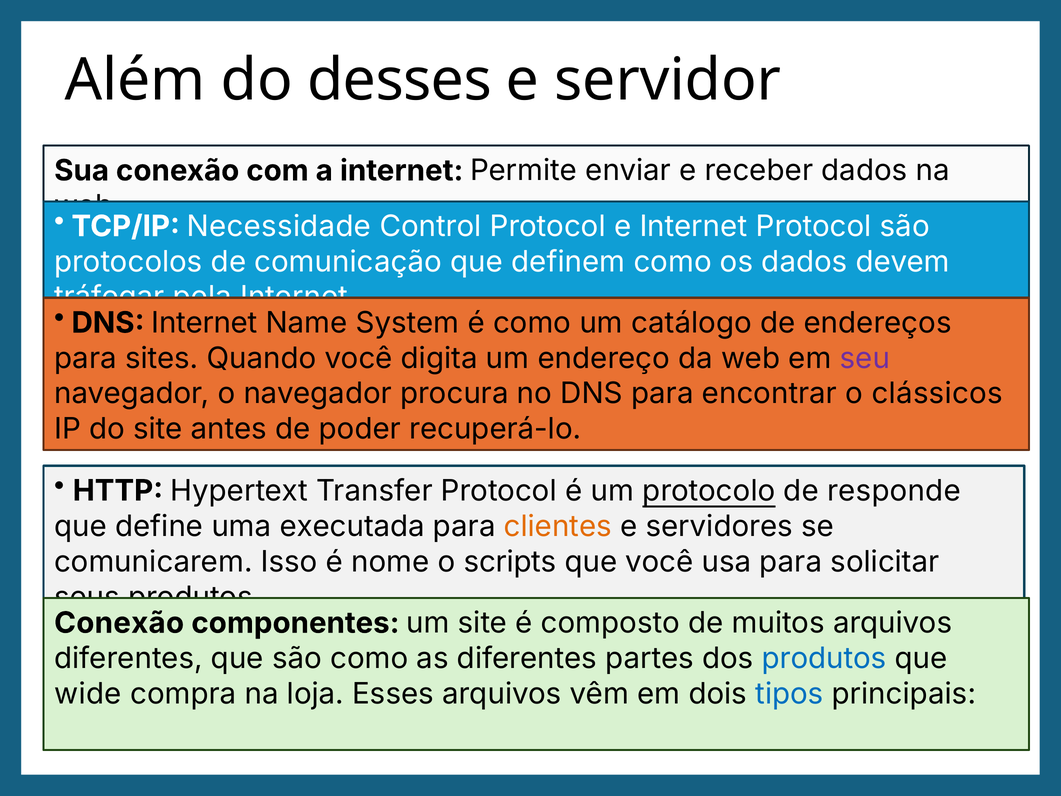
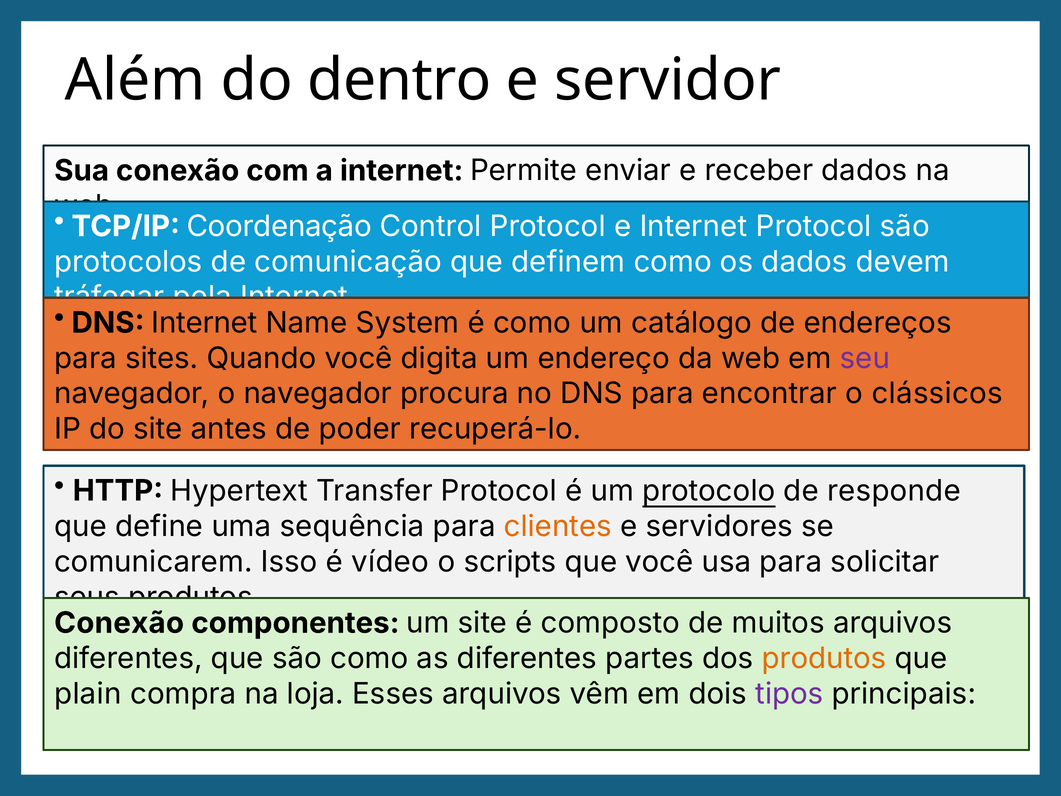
desses: desses -> dentro
Necessidade: Necessidade -> Coordenação
executada: executada -> sequência
nome: nome -> vídeo
produtos at (824, 658) colour: blue -> orange
wide: wide -> plain
tipos colour: blue -> purple
